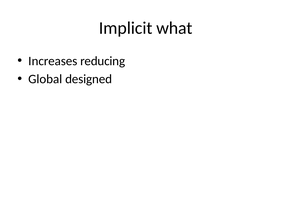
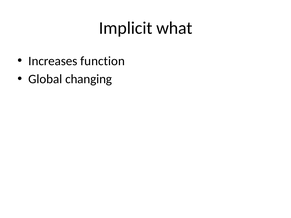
reducing: reducing -> function
designed: designed -> changing
